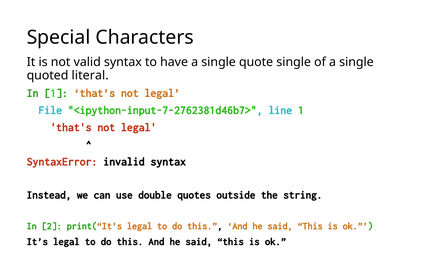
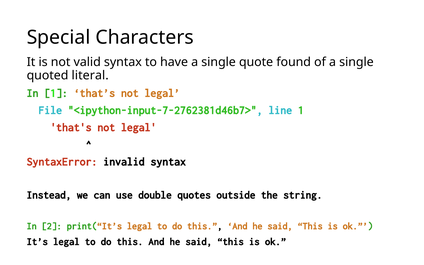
quote single: single -> found
